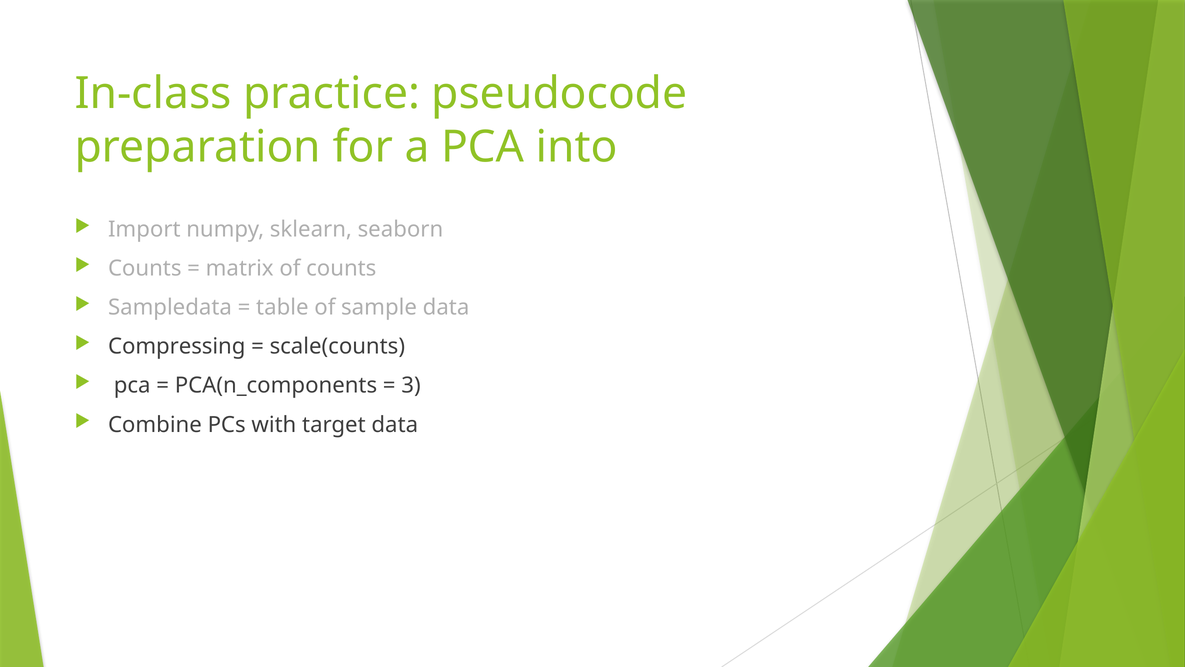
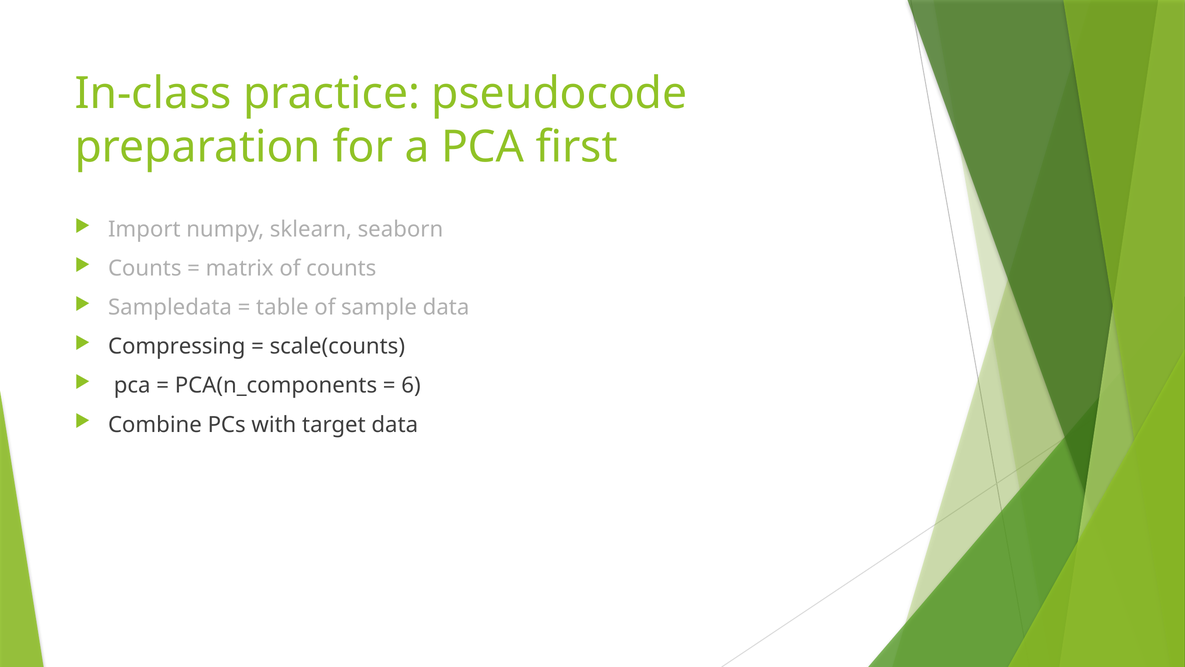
into: into -> first
3: 3 -> 6
